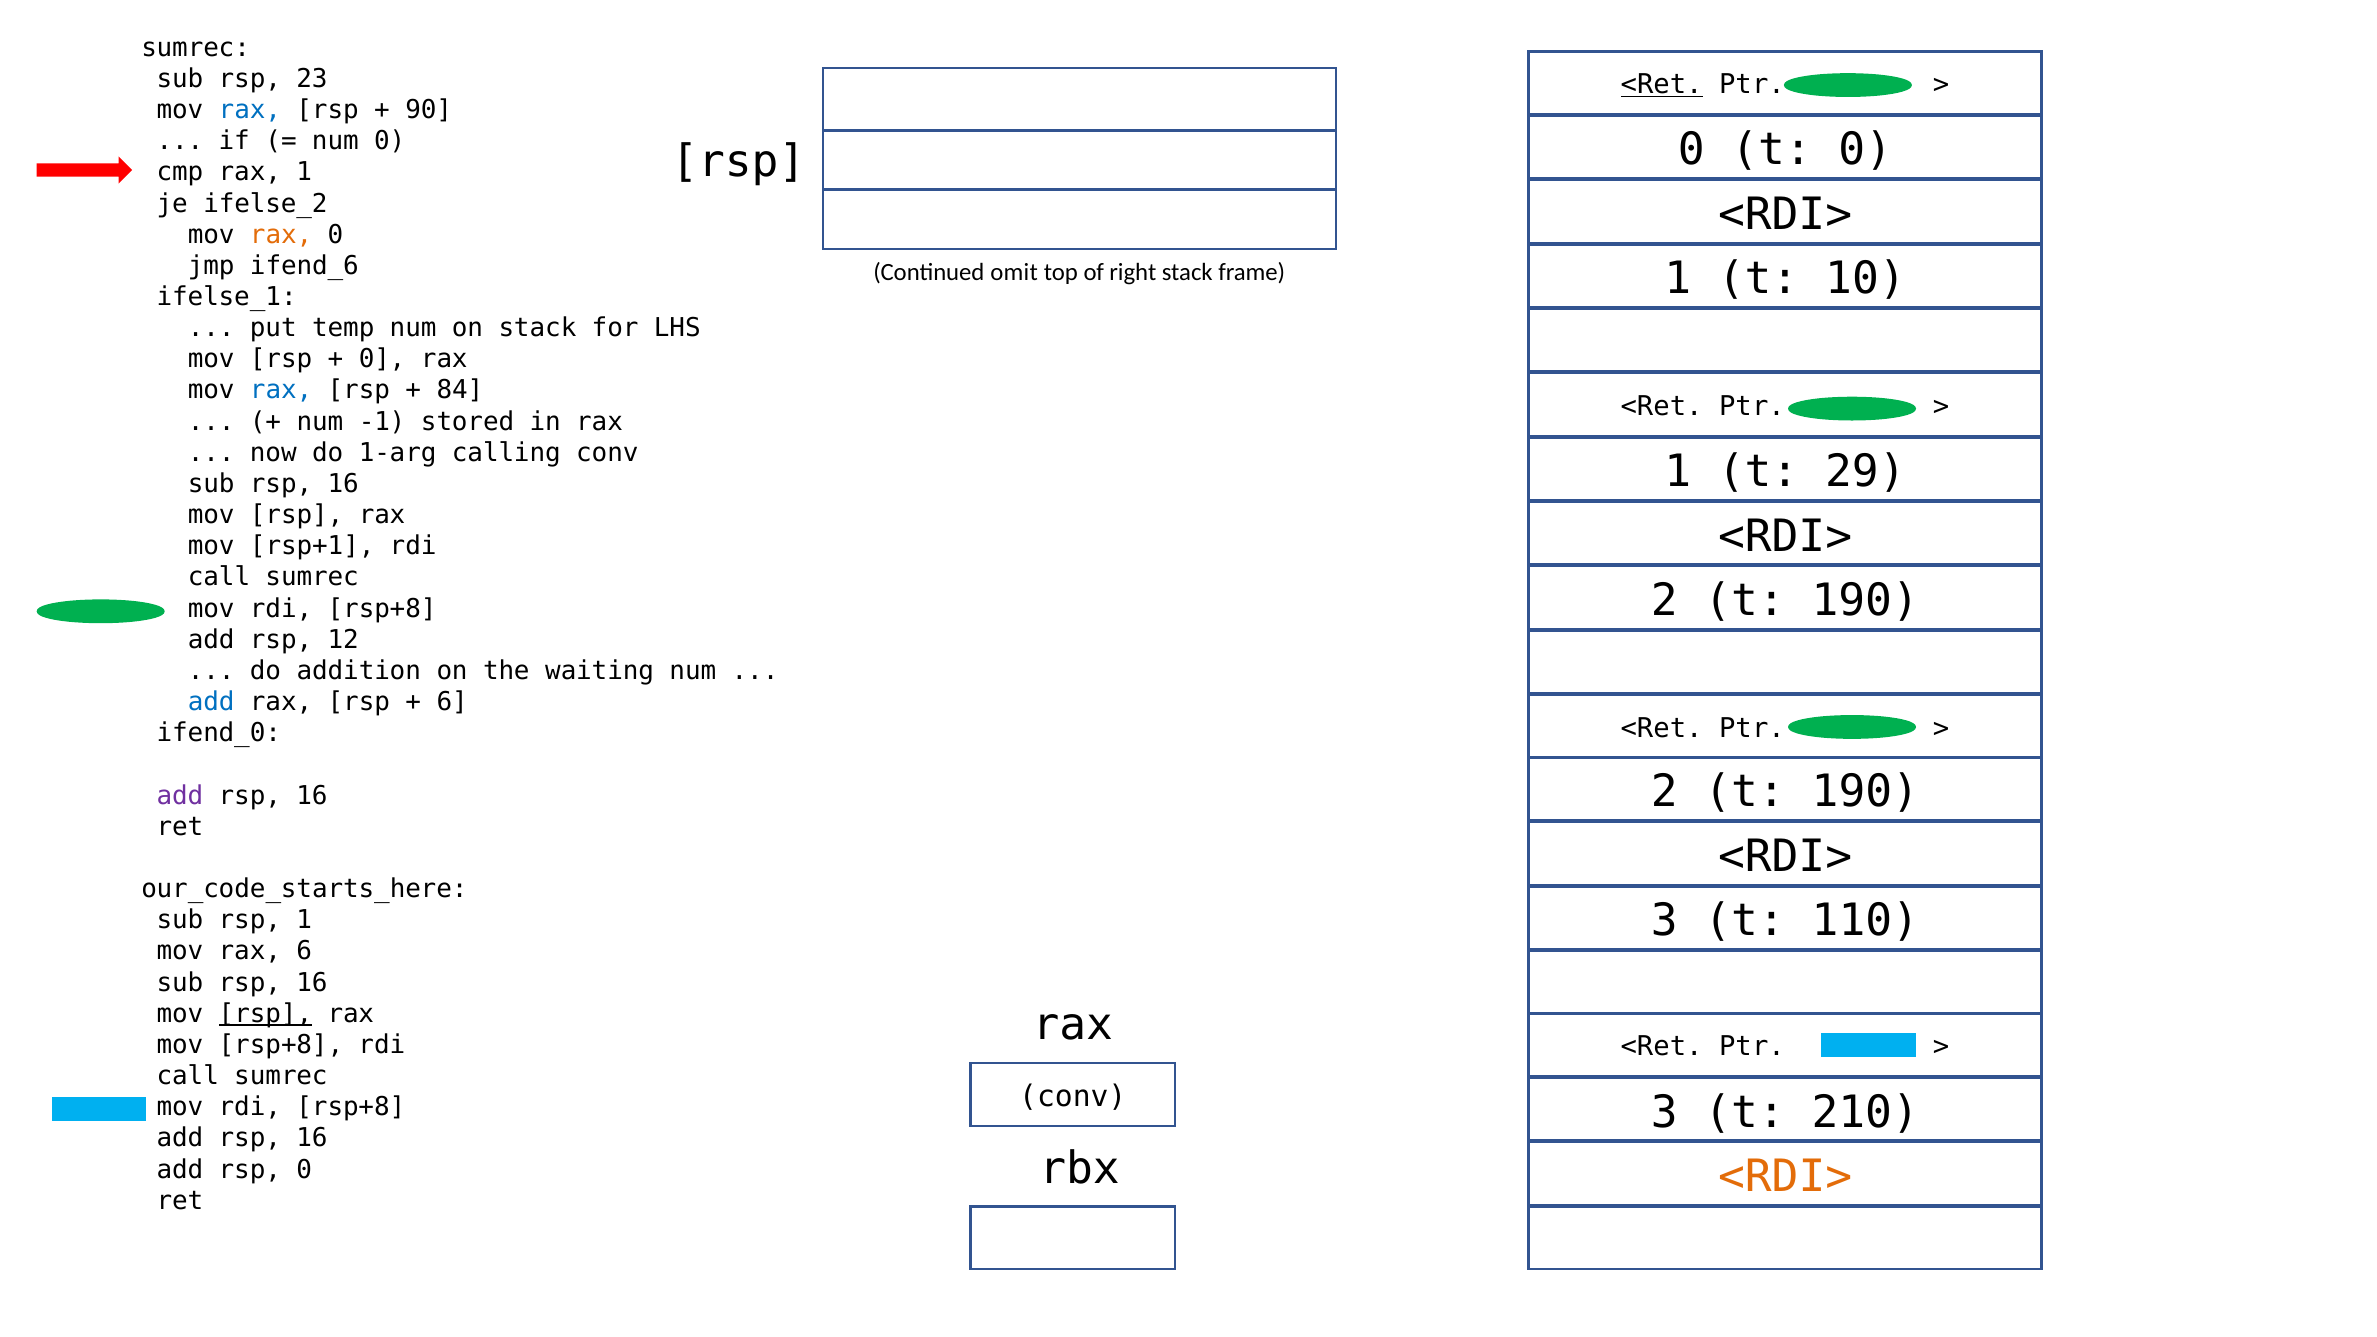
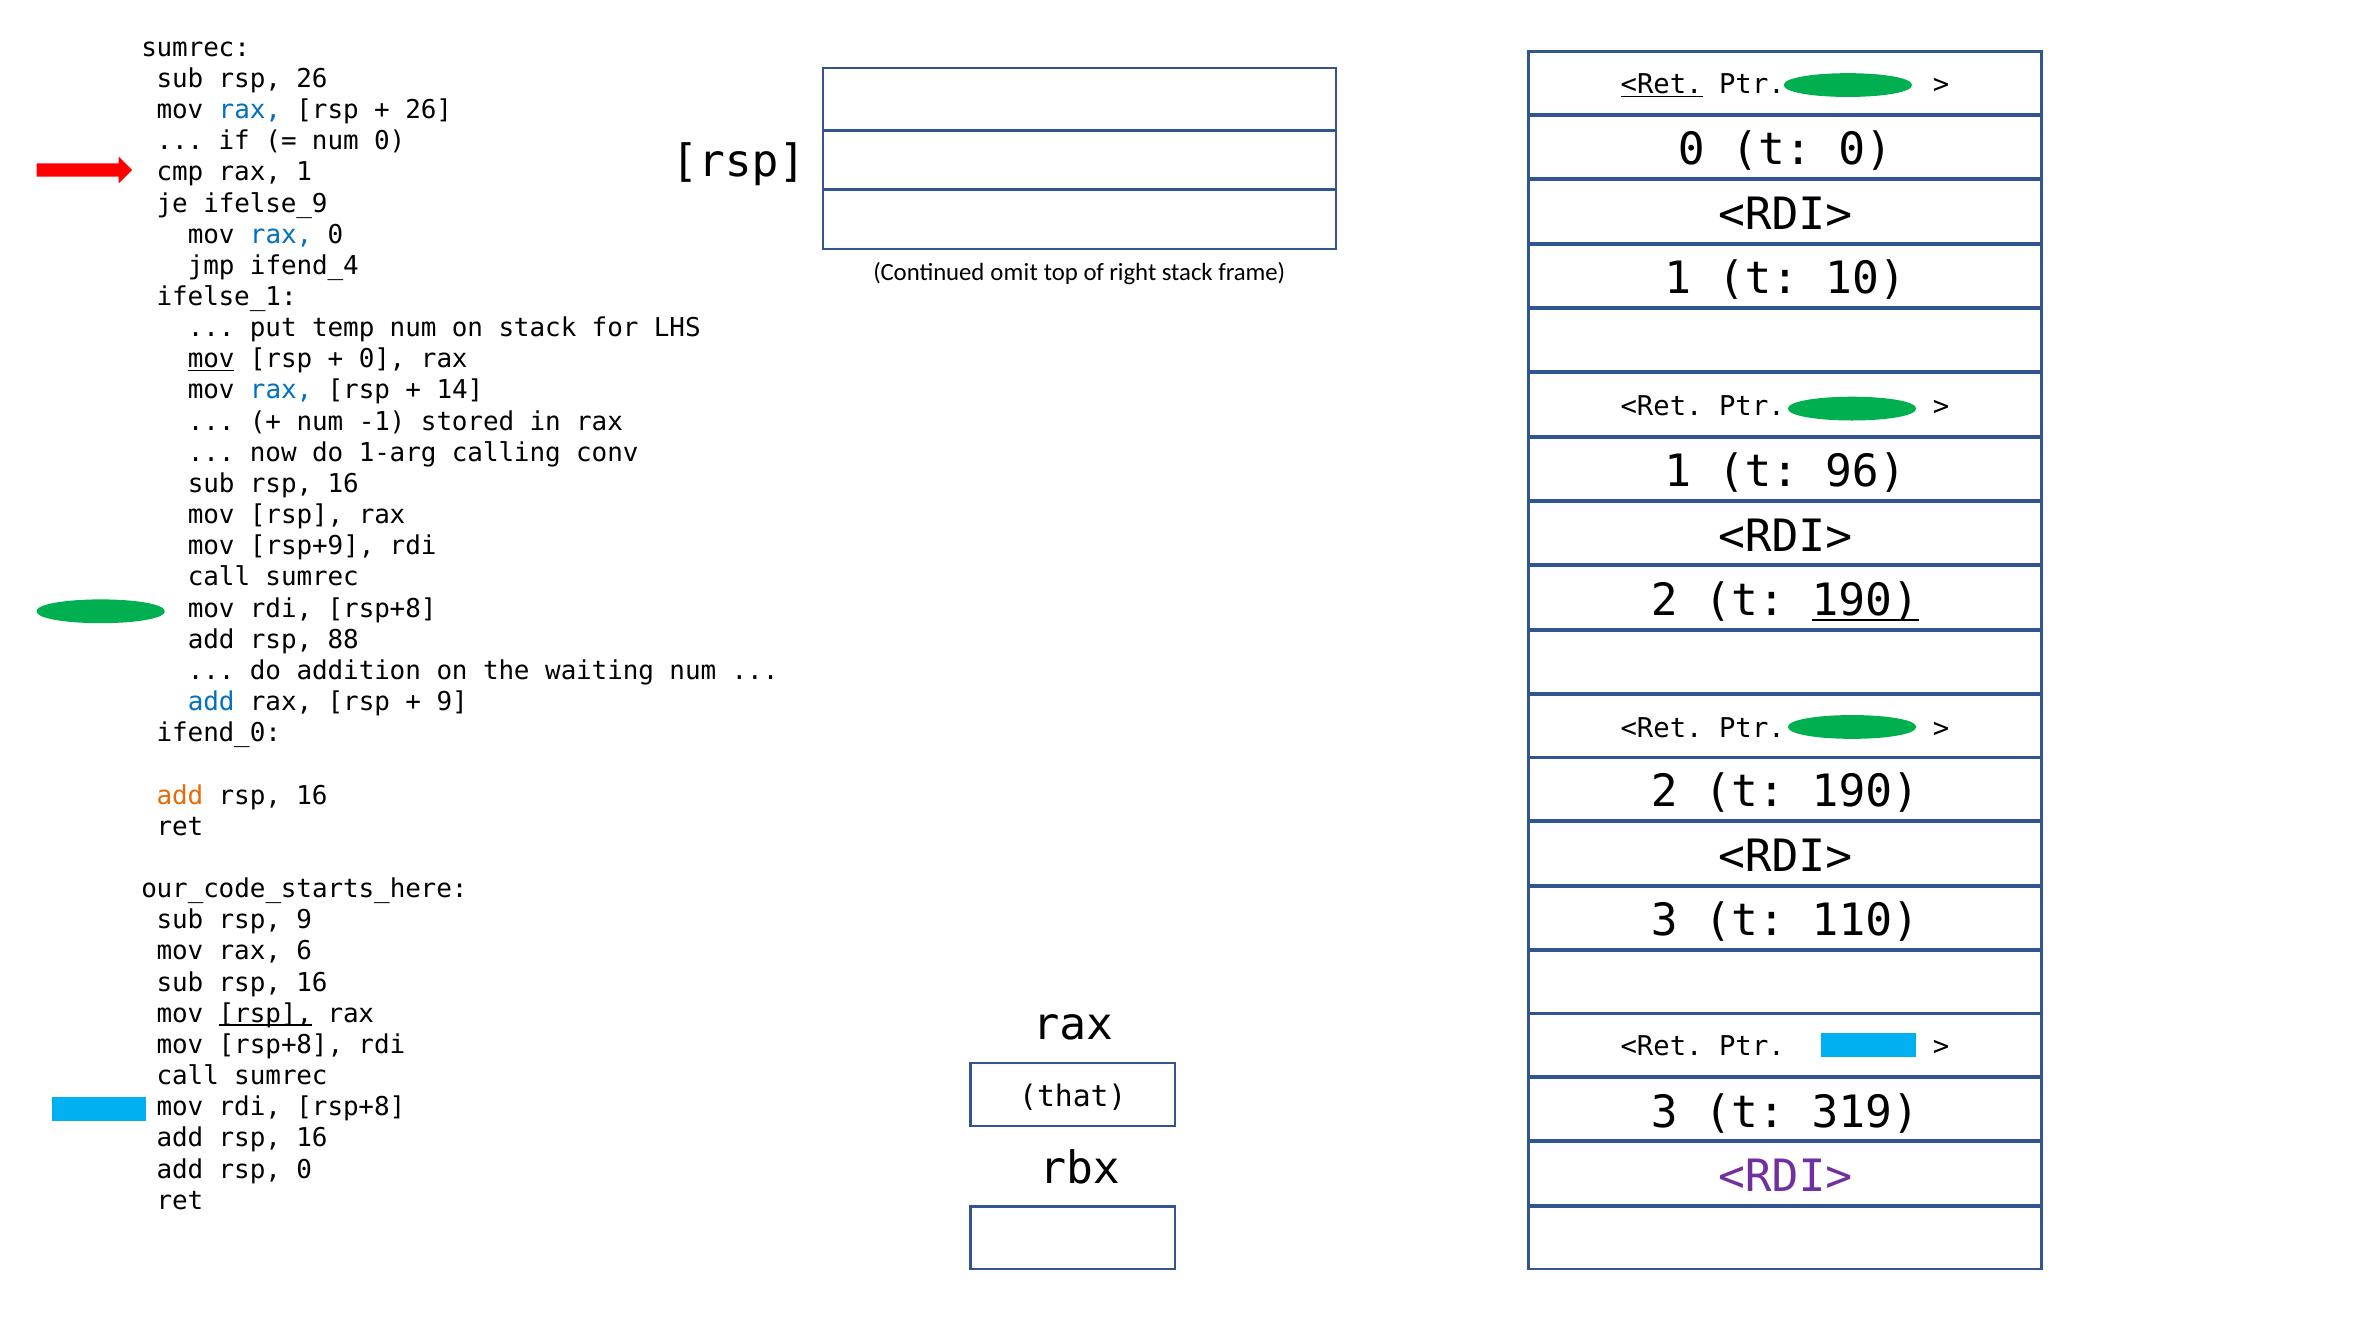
rsp 23: 23 -> 26
90 at (429, 110): 90 -> 26
ifelse_2: ifelse_2 -> ifelse_9
rax at (281, 235) colour: orange -> blue
ifend_6: ifend_6 -> ifend_4
mov at (211, 359) underline: none -> present
84: 84 -> 14
29: 29 -> 96
rsp+1: rsp+1 -> rsp+9
190 at (1865, 601) underline: none -> present
12: 12 -> 88
6 at (452, 702): 6 -> 9
add at (180, 796) colour: purple -> orange
rsp 1: 1 -> 9
conv at (1073, 1097): conv -> that
210: 210 -> 319
<RDI> at (1785, 1177) colour: orange -> purple
